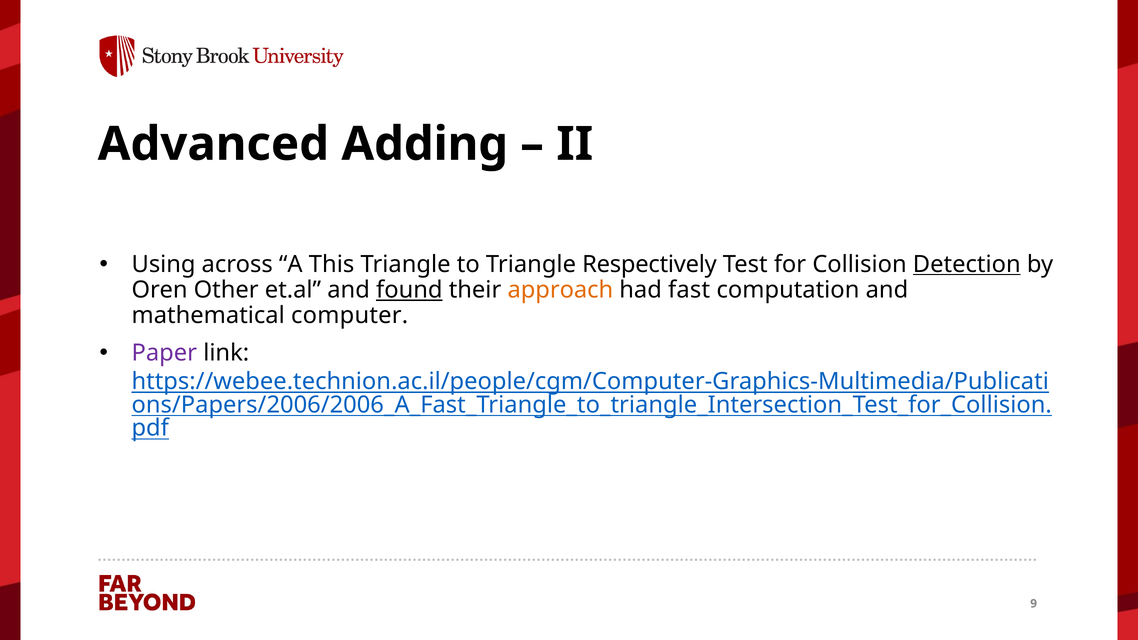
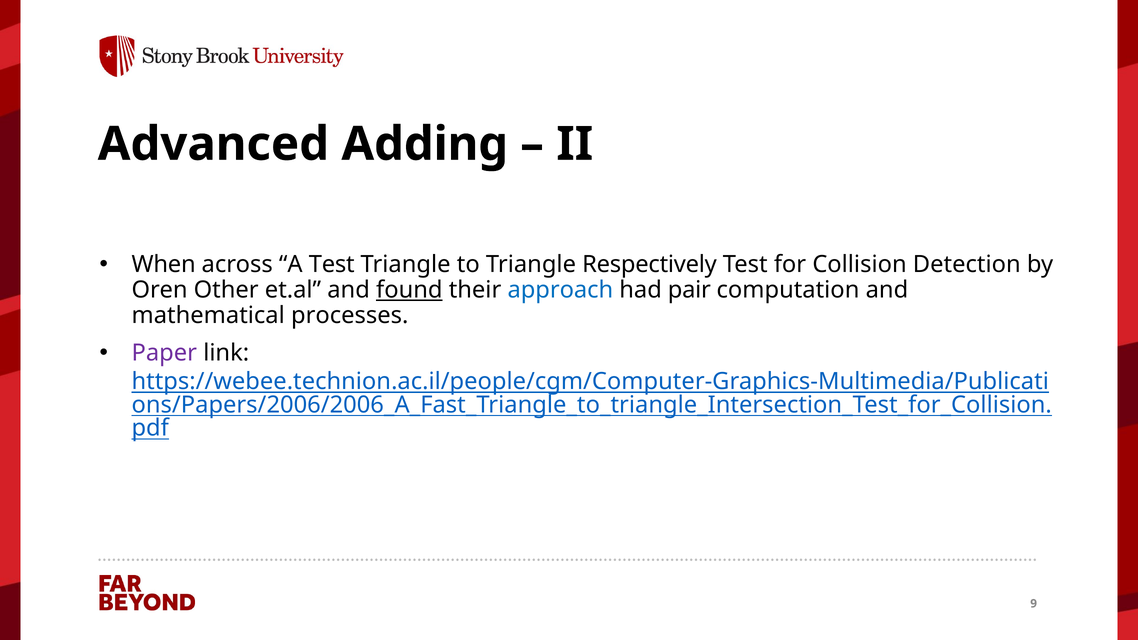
Using: Using -> When
A This: This -> Test
Detection underline: present -> none
approach colour: orange -> blue
fast: fast -> pair
computer: computer -> processes
